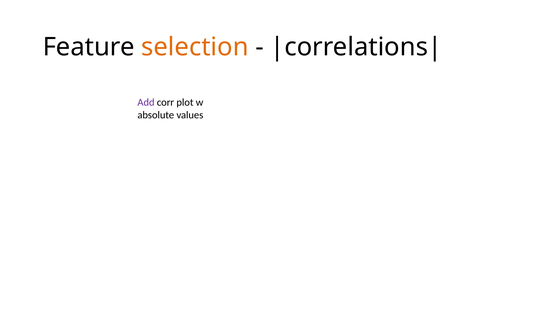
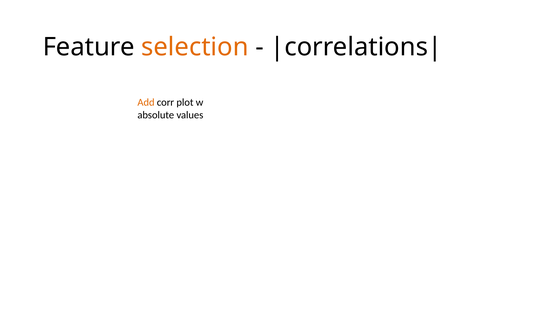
Add colour: purple -> orange
